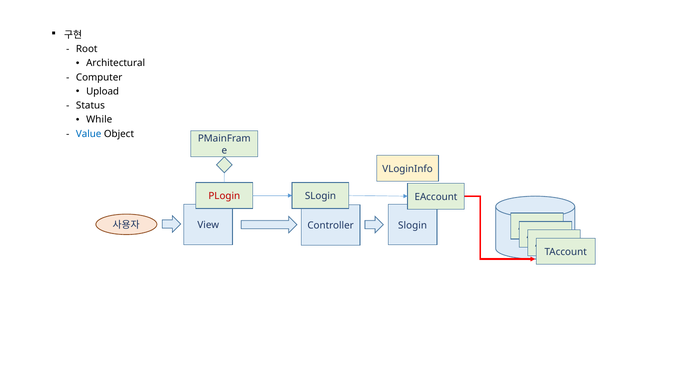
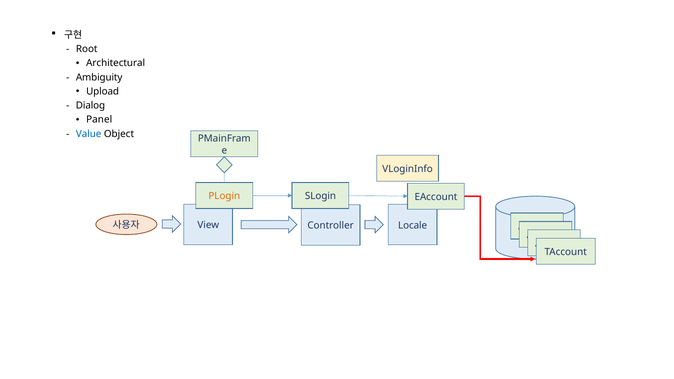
Computer: Computer -> Ambiguity
Status: Status -> Dialog
While: While -> Panel
PLogin colour: red -> orange
View Slogin: Slogin -> Locale
